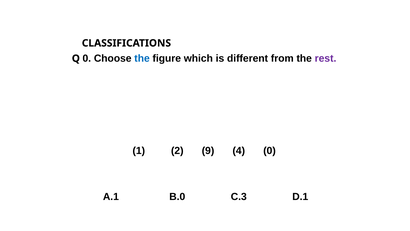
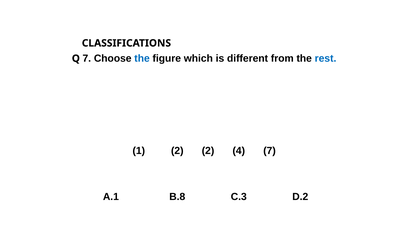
Q 0: 0 -> 7
rest colour: purple -> blue
2 9: 9 -> 2
4 0: 0 -> 7
B.0: B.0 -> B.8
D.1: D.1 -> D.2
